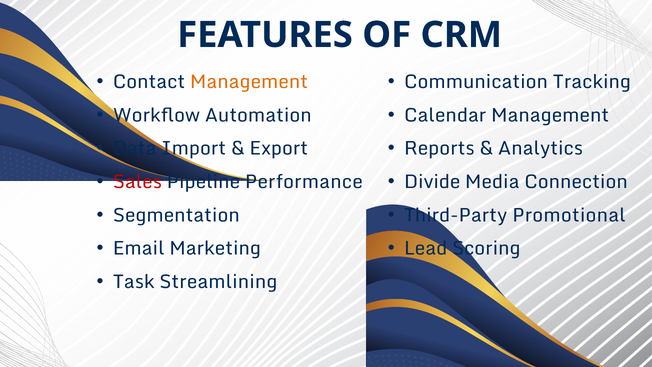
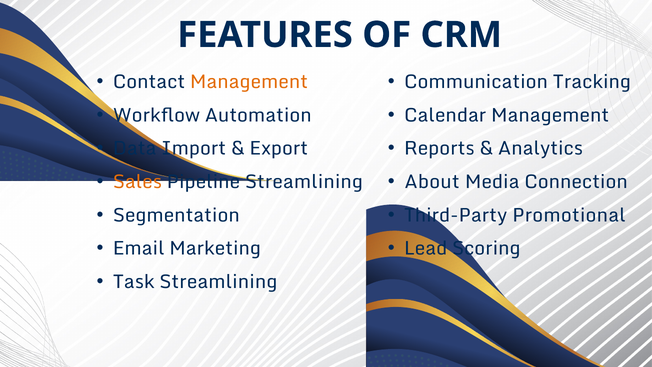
Sales colour: red -> orange
Pipeline Performance: Performance -> Streamlining
Divide: Divide -> About
